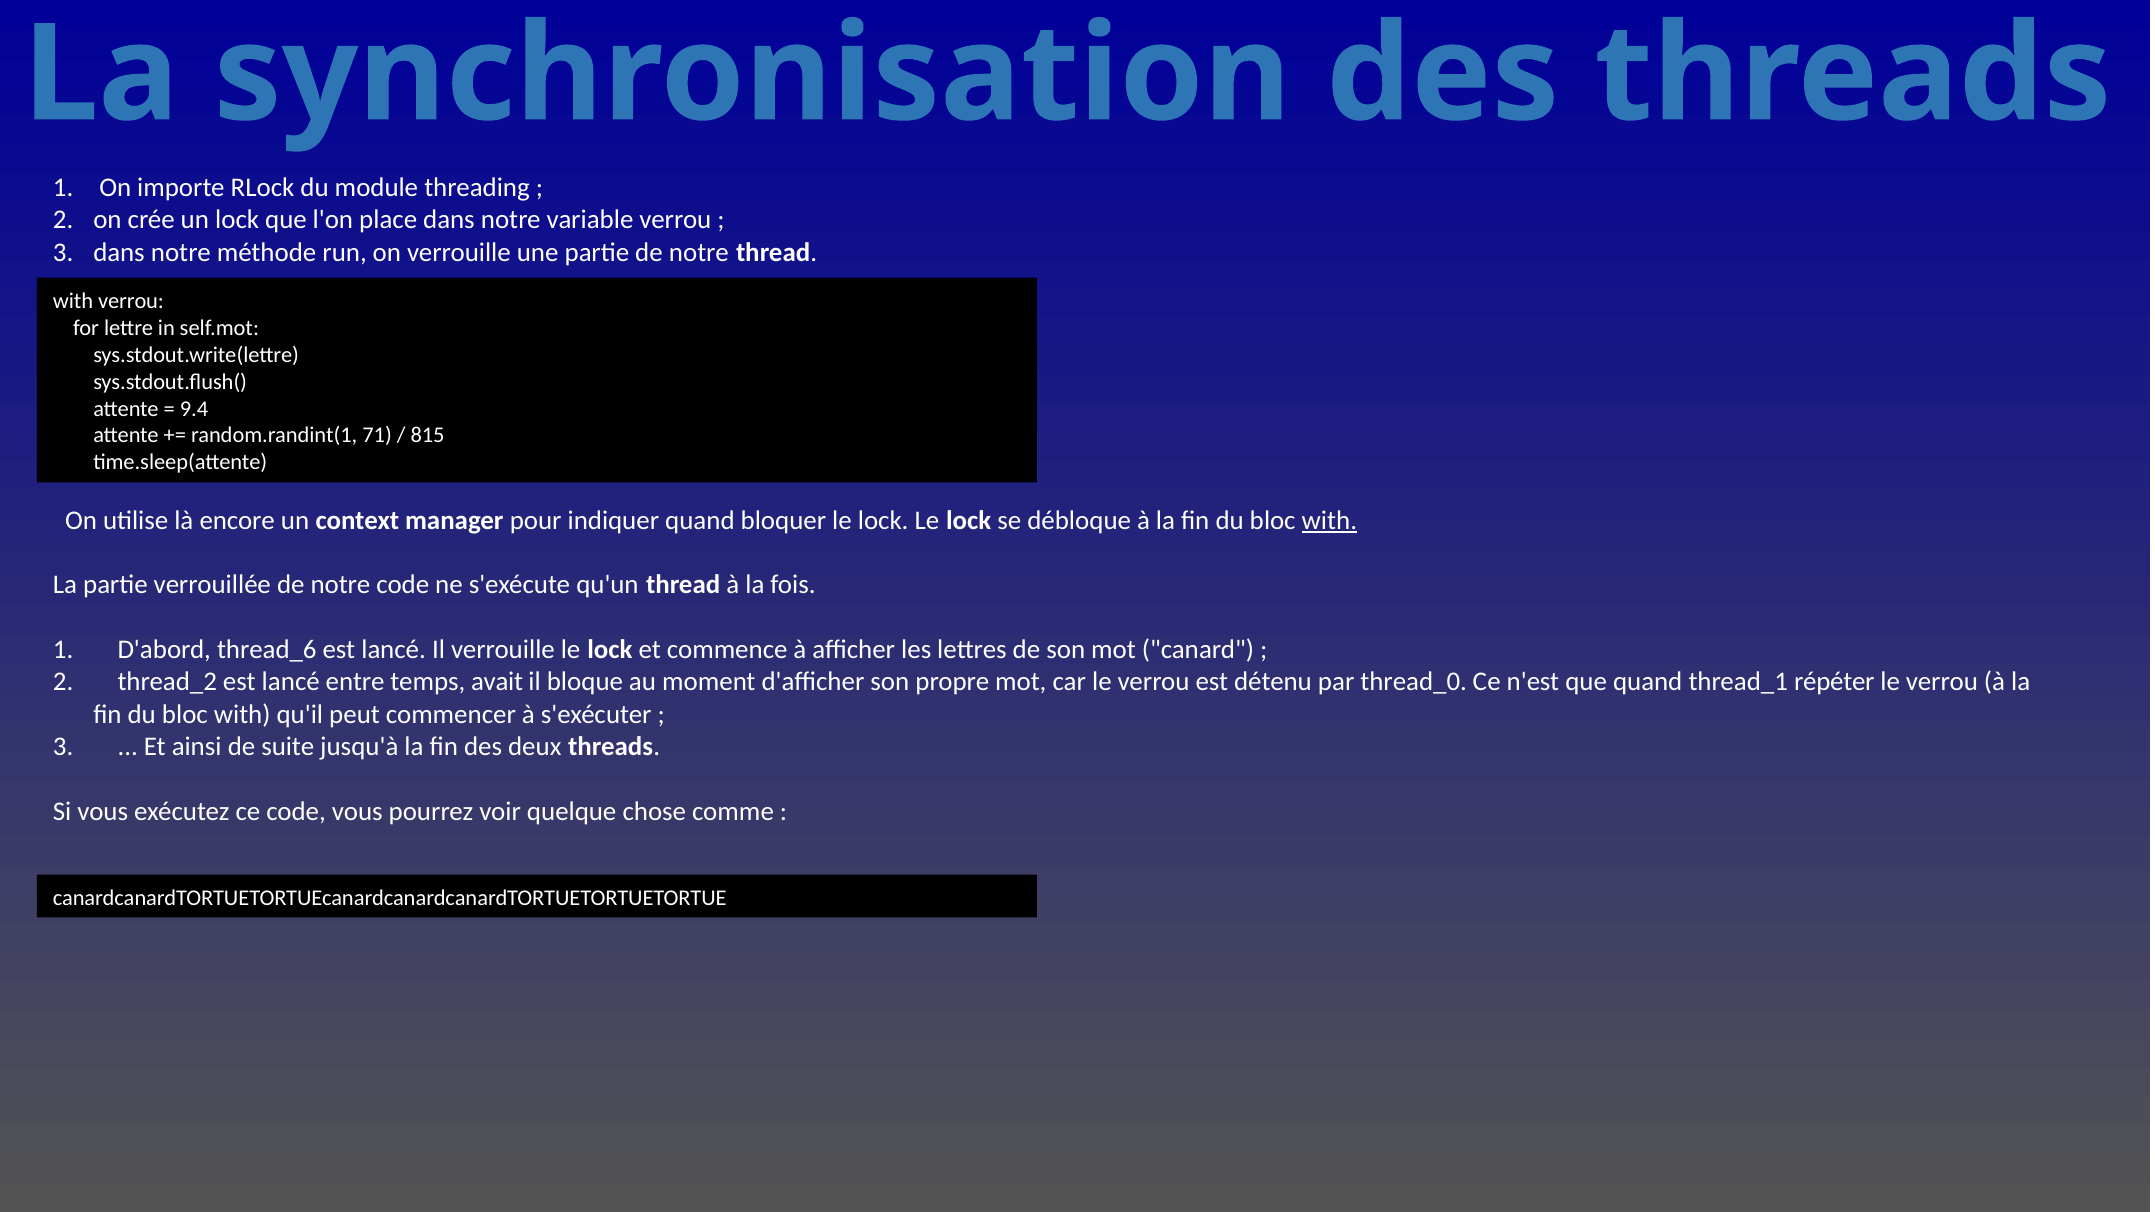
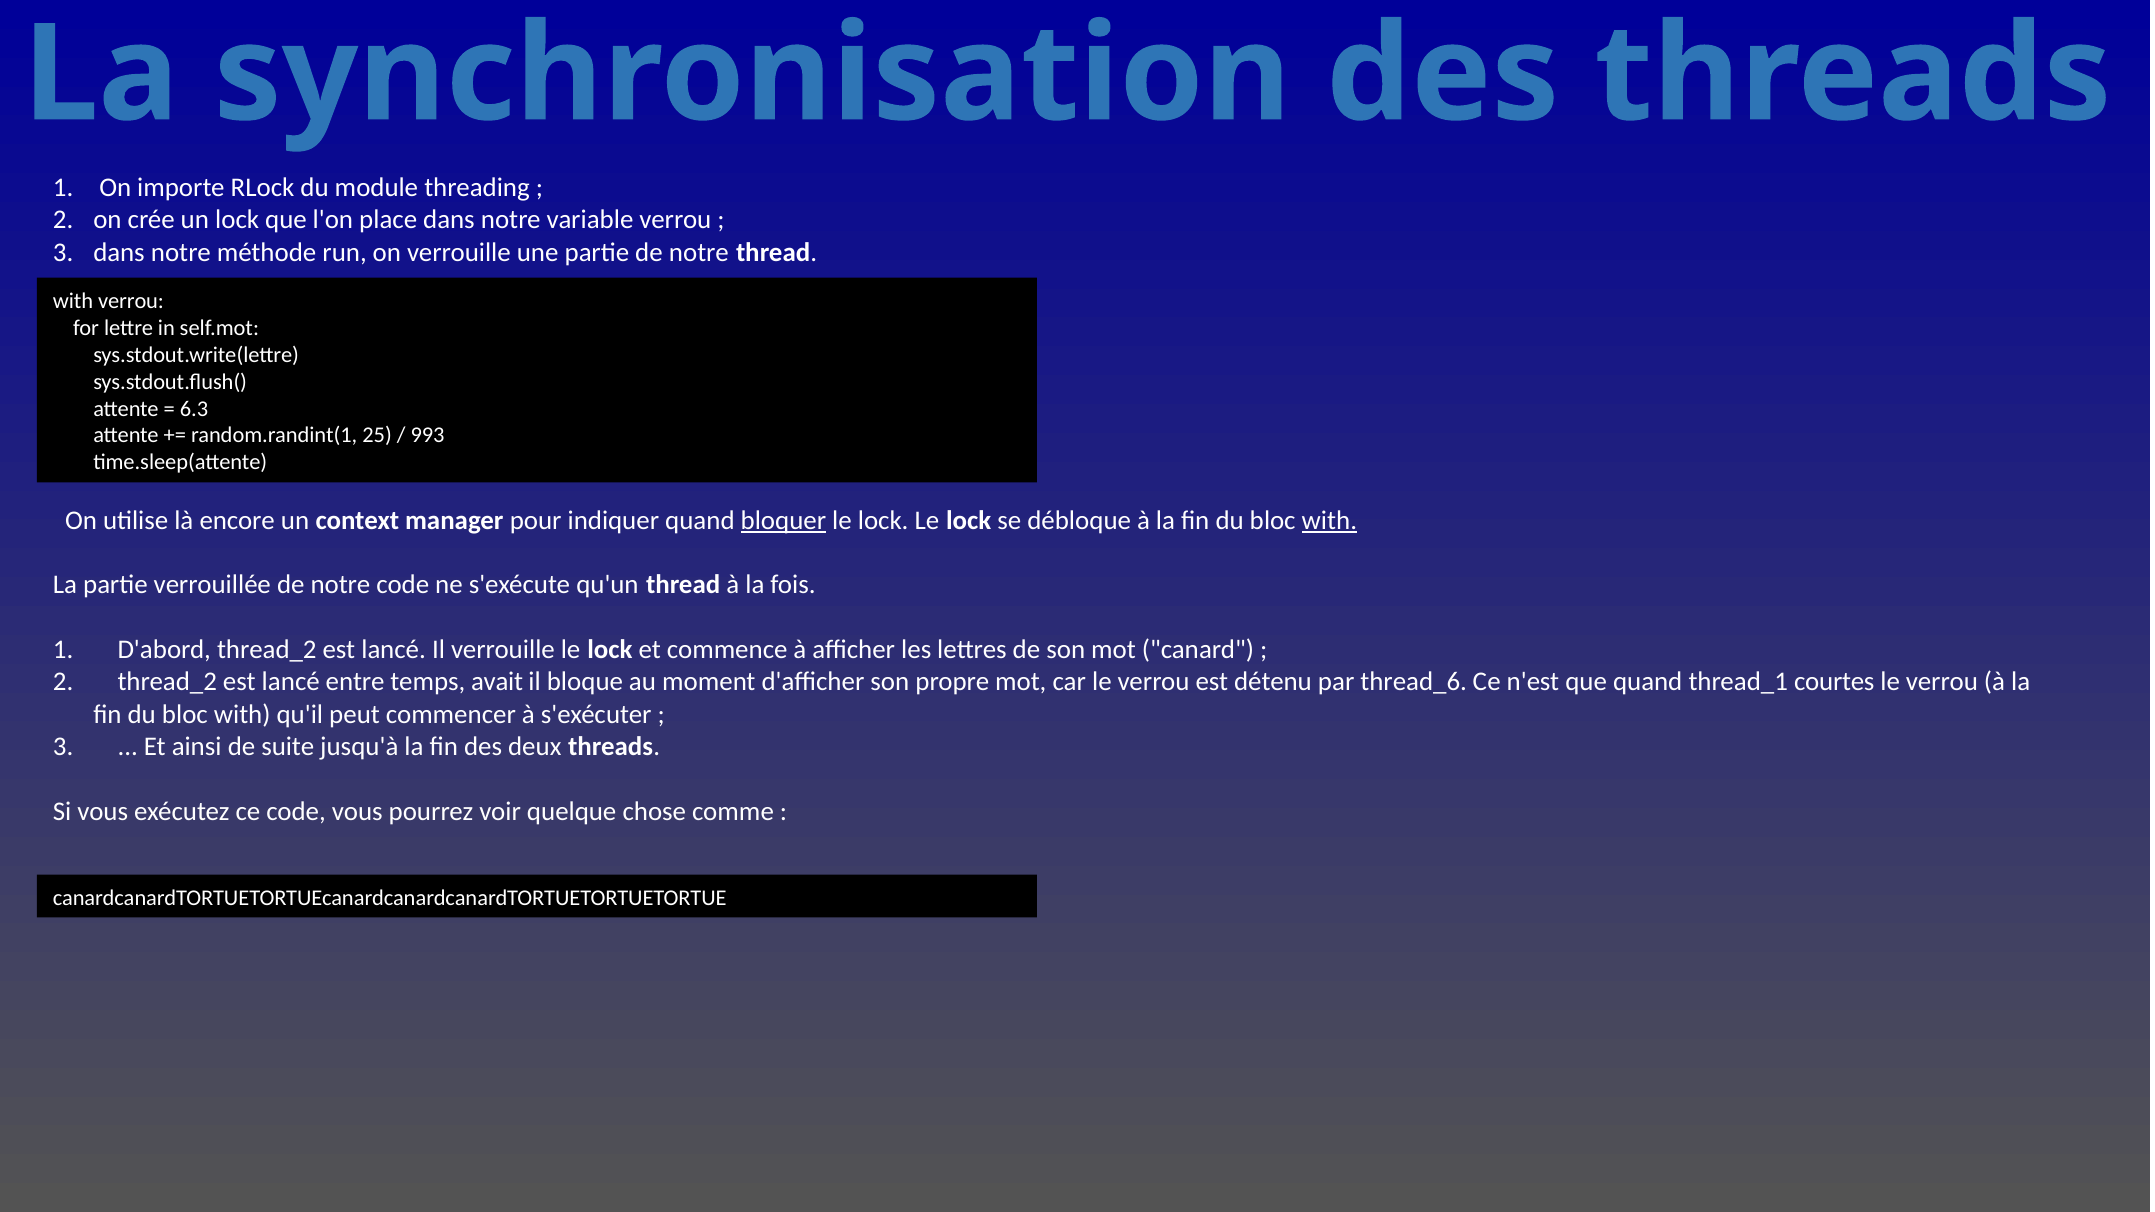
9.4: 9.4 -> 6.3
71: 71 -> 25
815: 815 -> 993
bloquer underline: none -> present
D'abord thread_6: thread_6 -> thread_2
thread_0: thread_0 -> thread_6
répéter: répéter -> courtes
